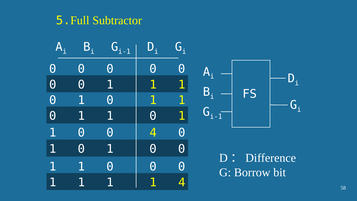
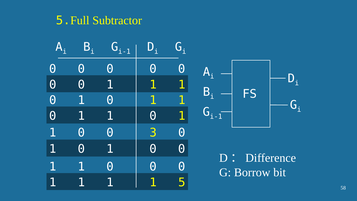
0 4: 4 -> 3
1 4: 4 -> 5
